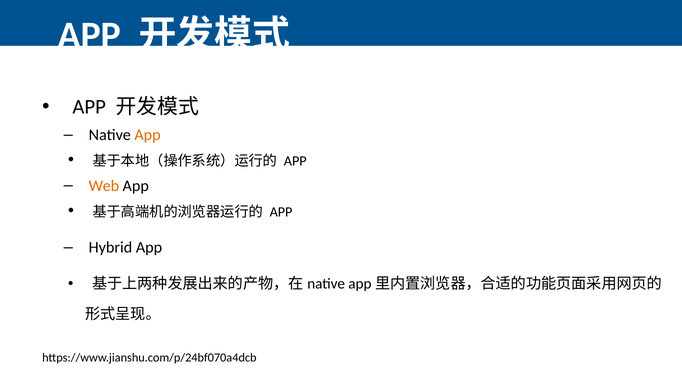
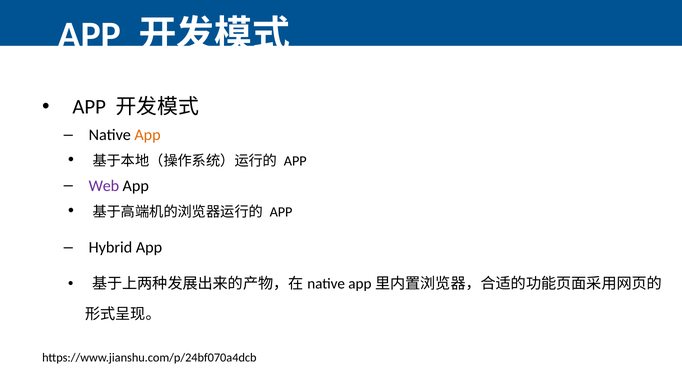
Web colour: orange -> purple
